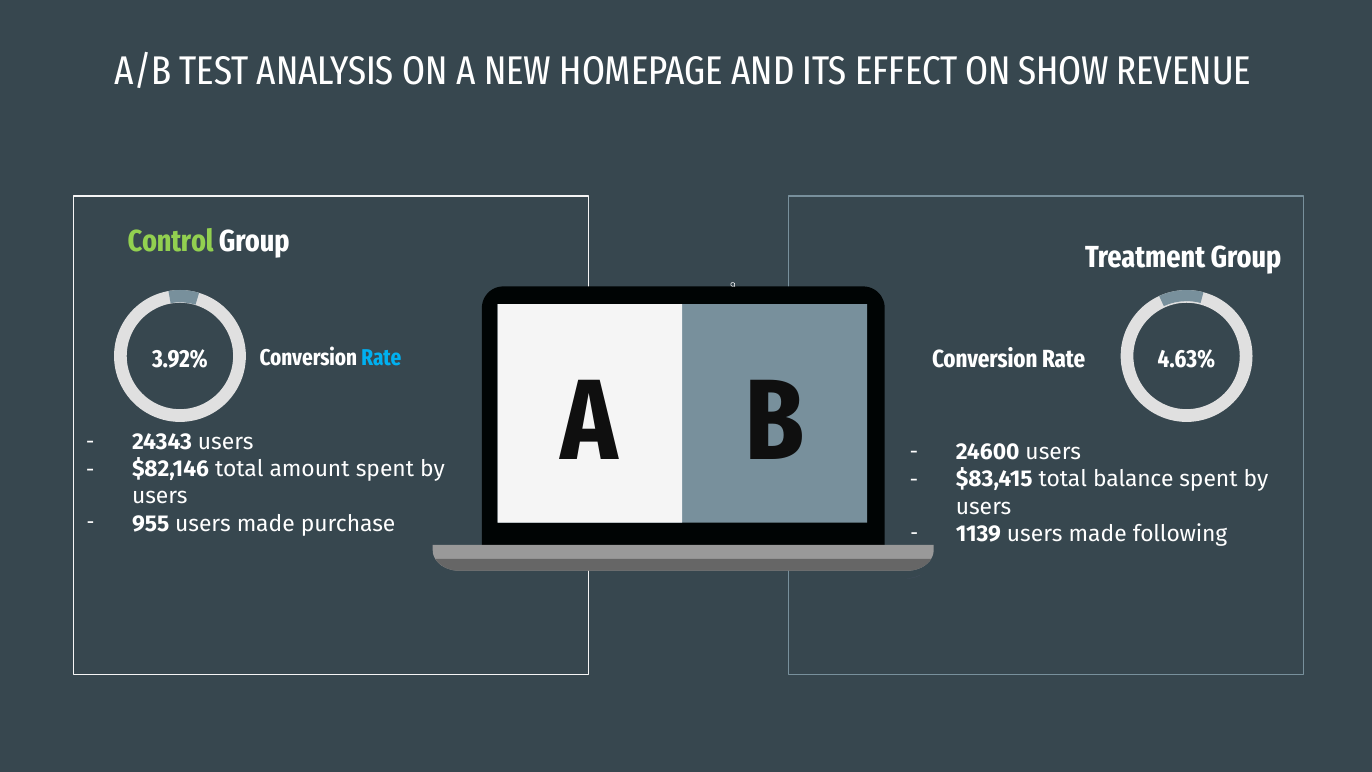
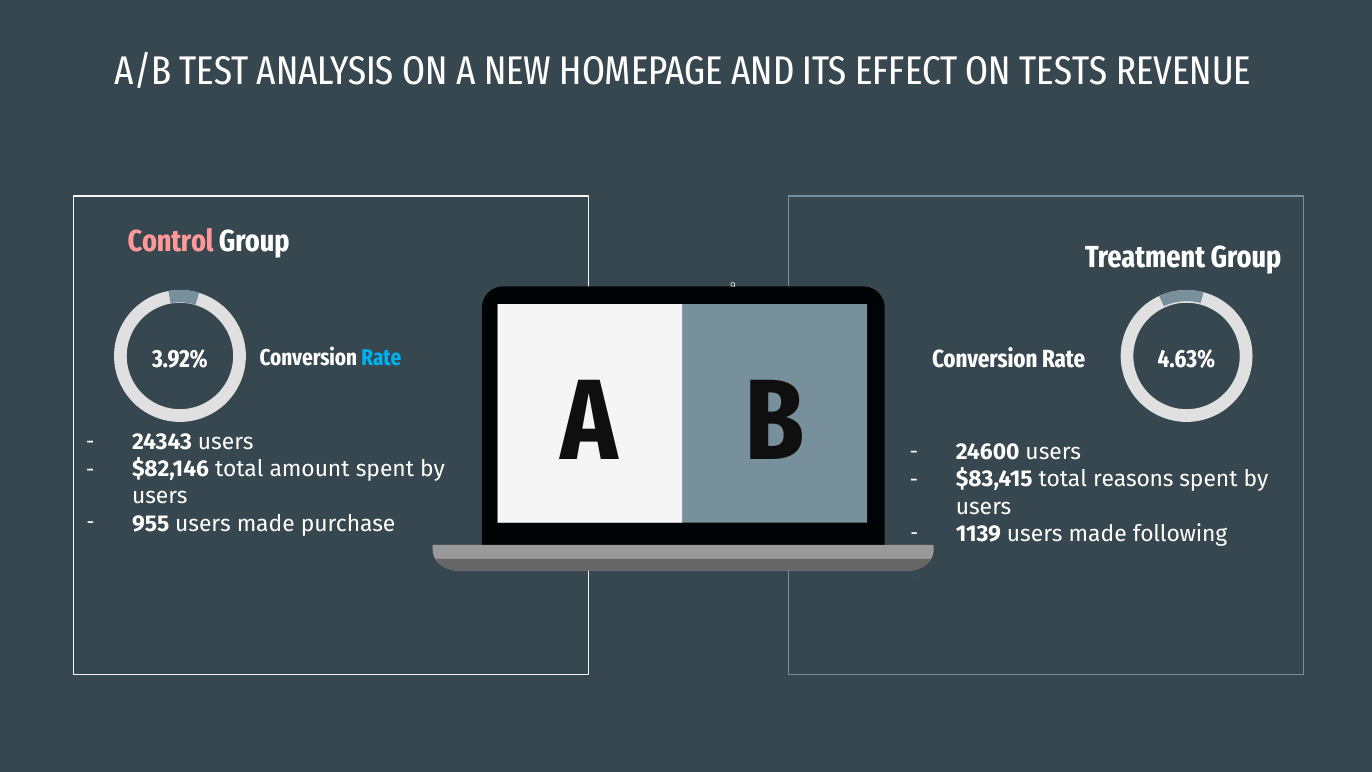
SHOW: SHOW -> TESTS
Control colour: light green -> pink
balance: balance -> reasons
